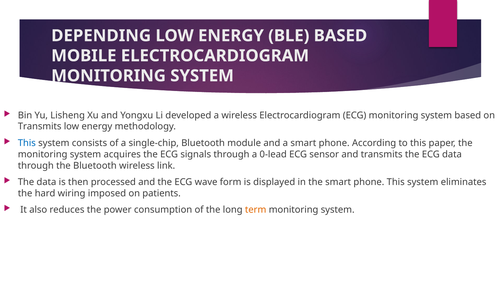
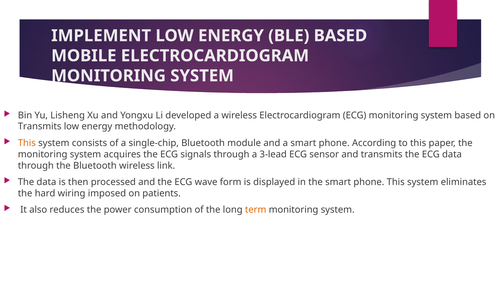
DEPENDING: DEPENDING -> IMPLEMENT
This at (27, 143) colour: blue -> orange
0-lead: 0-lead -> 3-lead
